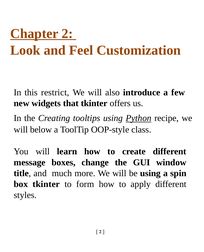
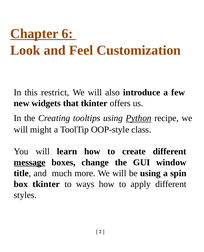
Chapter 2: 2 -> 6
below: below -> might
message underline: none -> present
form: form -> ways
